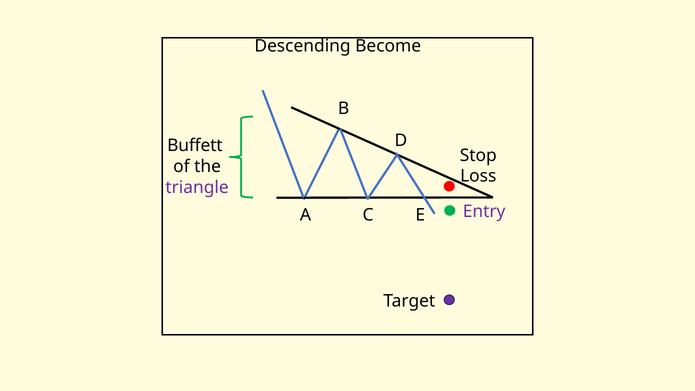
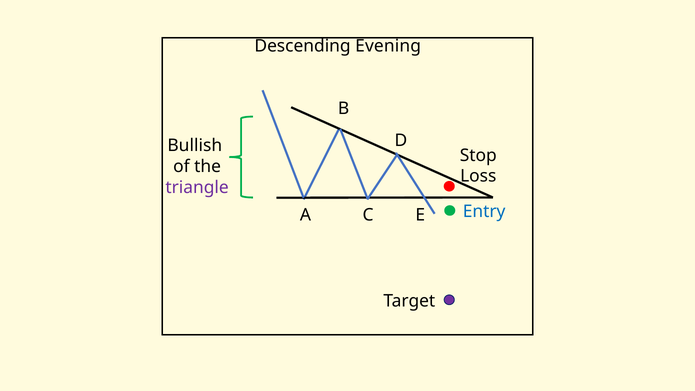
Become: Become -> Evening
Buffett: Buffett -> Bullish
Entry colour: purple -> blue
